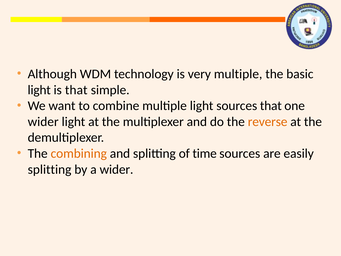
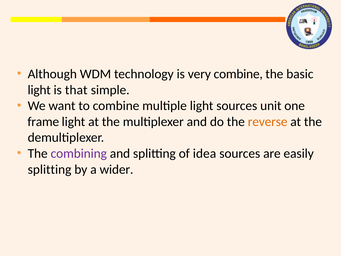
very multiple: multiple -> combine
sources that: that -> unit
wider at (43, 122): wider -> frame
combining colour: orange -> purple
time: time -> idea
